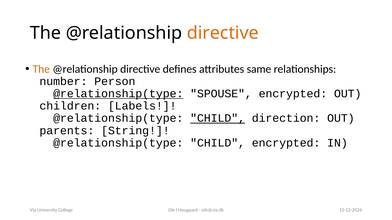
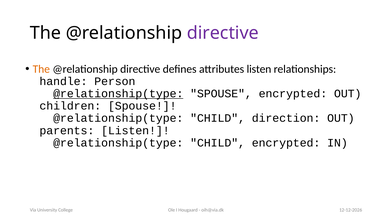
directive at (223, 33) colour: orange -> purple
attributes same: same -> listen
number: number -> handle
children Labels: Labels -> Spouse
CHILD at (218, 118) underline: present -> none
parents String: String -> Listen
